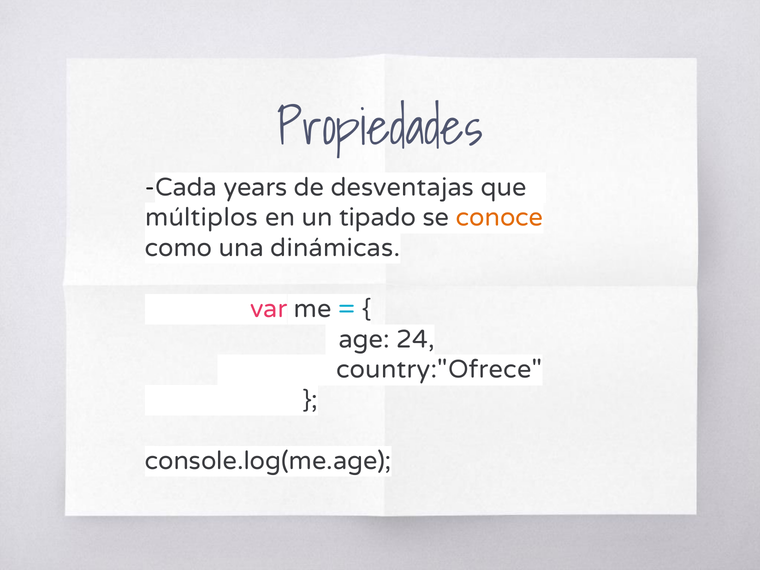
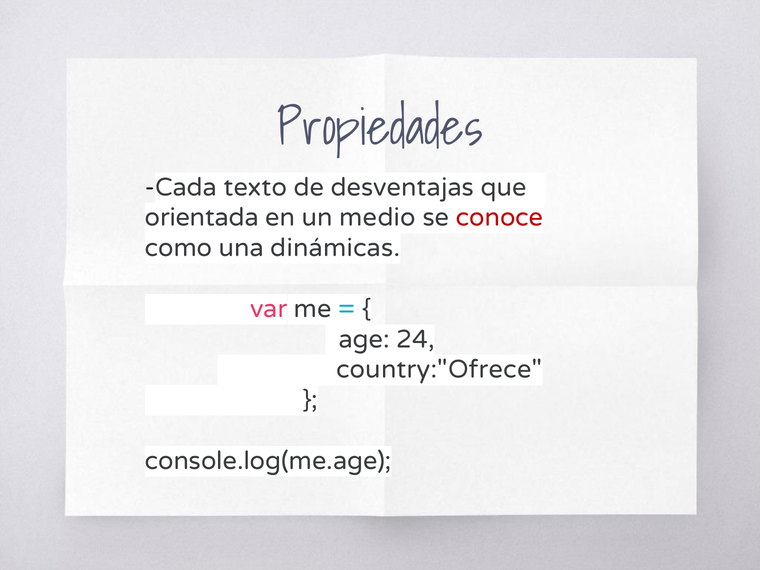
years: years -> texto
múltiplos: múltiplos -> orientada
tipado: tipado -> medio
conoce colour: orange -> red
